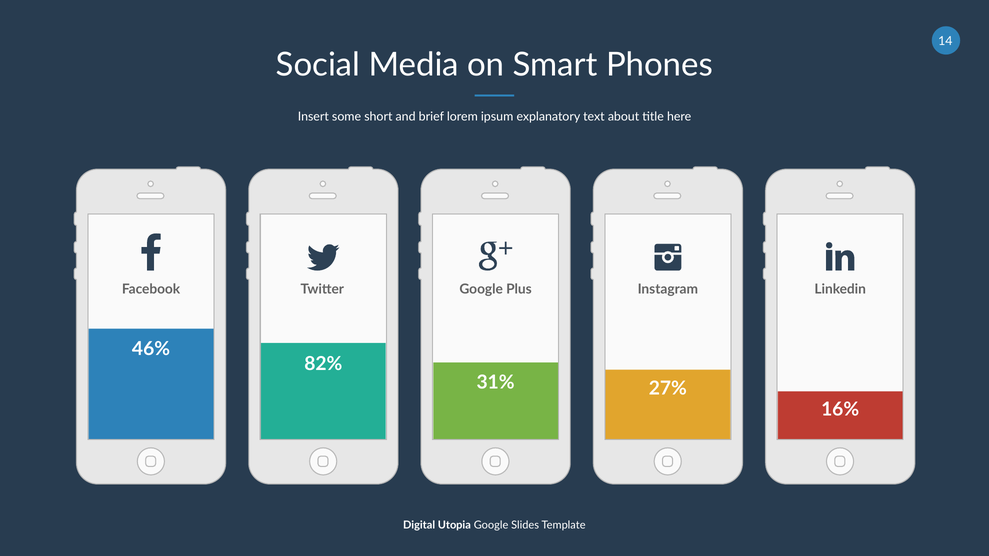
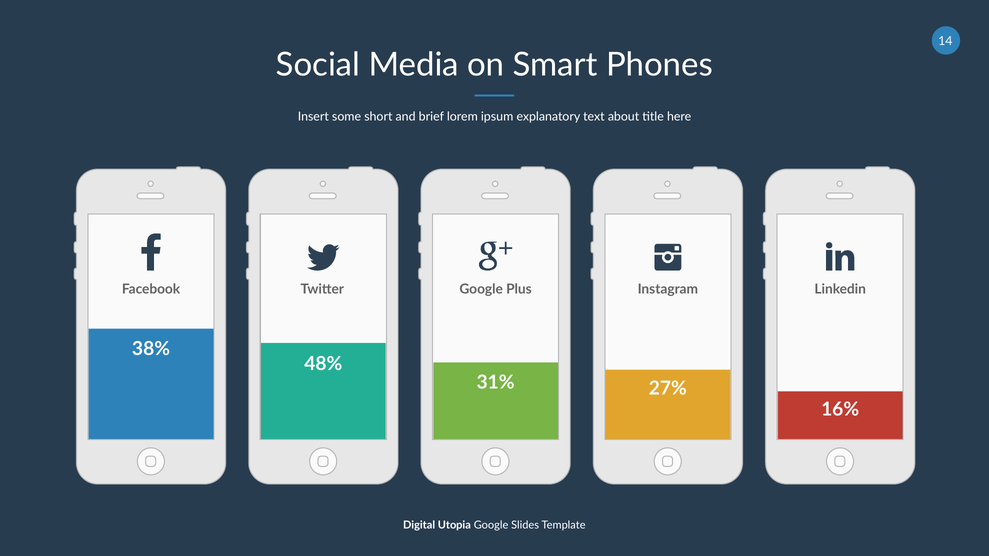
46%: 46% -> 38%
82%: 82% -> 48%
